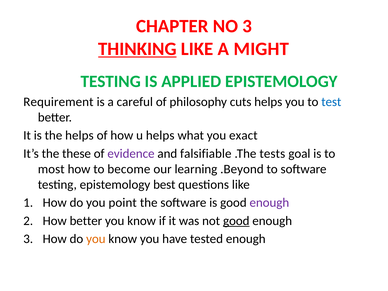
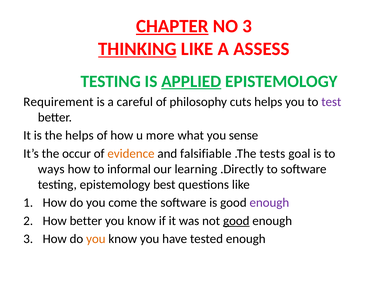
CHAPTER underline: none -> present
MIGHT: MIGHT -> ASSESS
APPLIED underline: none -> present
test colour: blue -> purple
u helps: helps -> more
exact: exact -> sense
these: these -> occur
evidence colour: purple -> orange
most: most -> ways
become: become -> informal
.Beyond: .Beyond -> .Directly
point: point -> come
